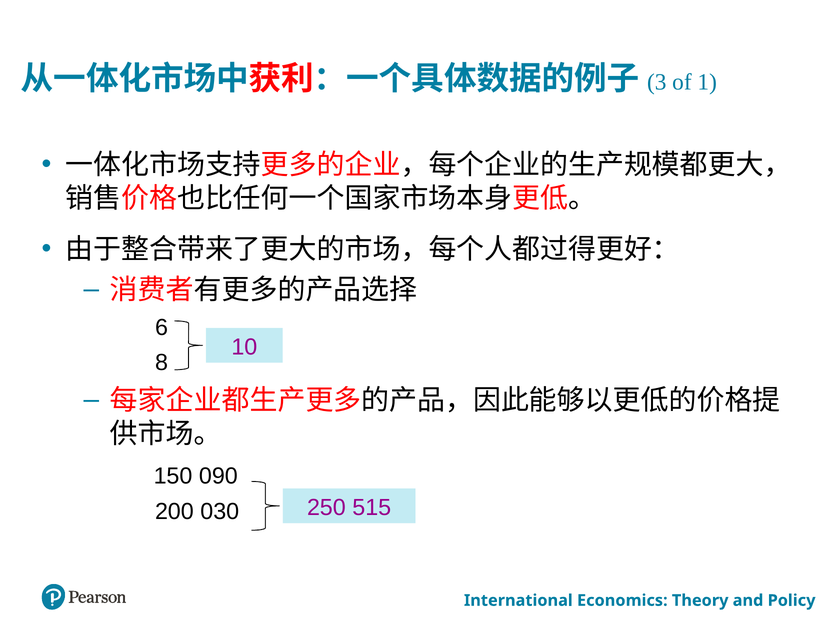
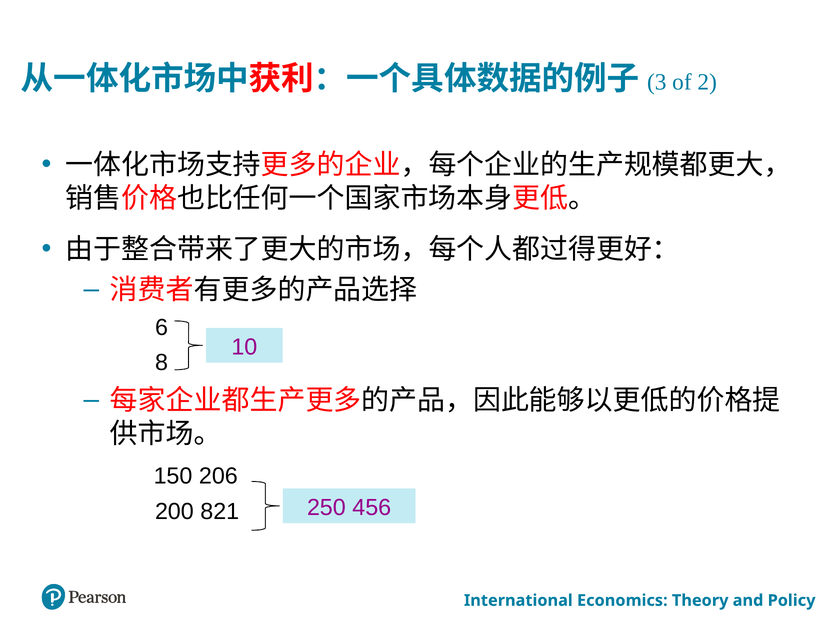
1: 1 -> 2
090: 090 -> 206
515: 515 -> 456
030: 030 -> 821
